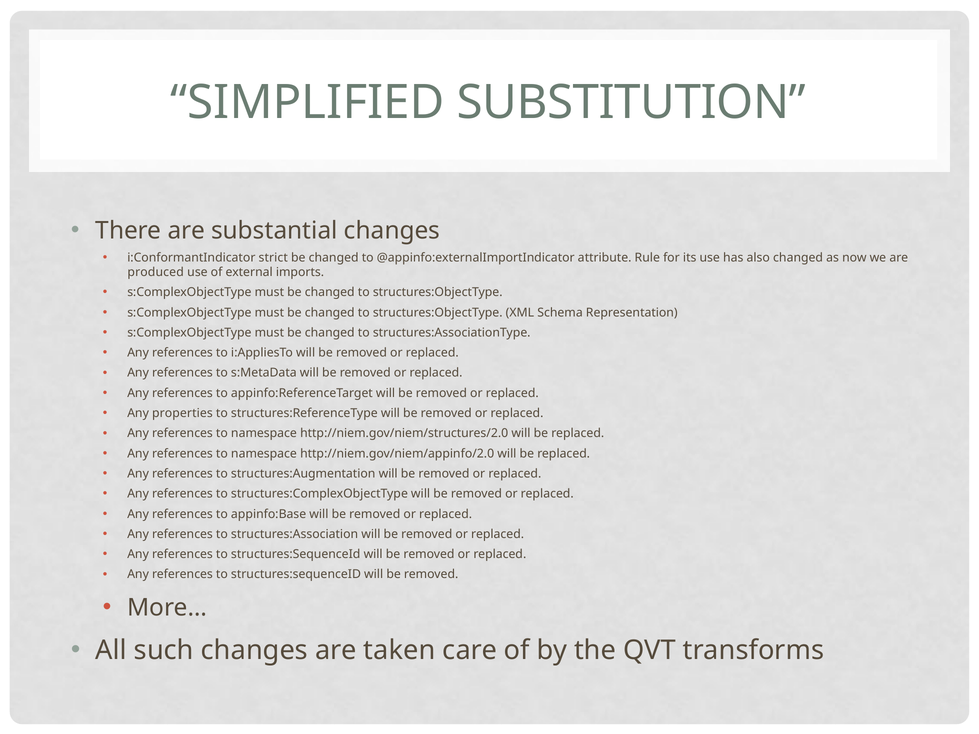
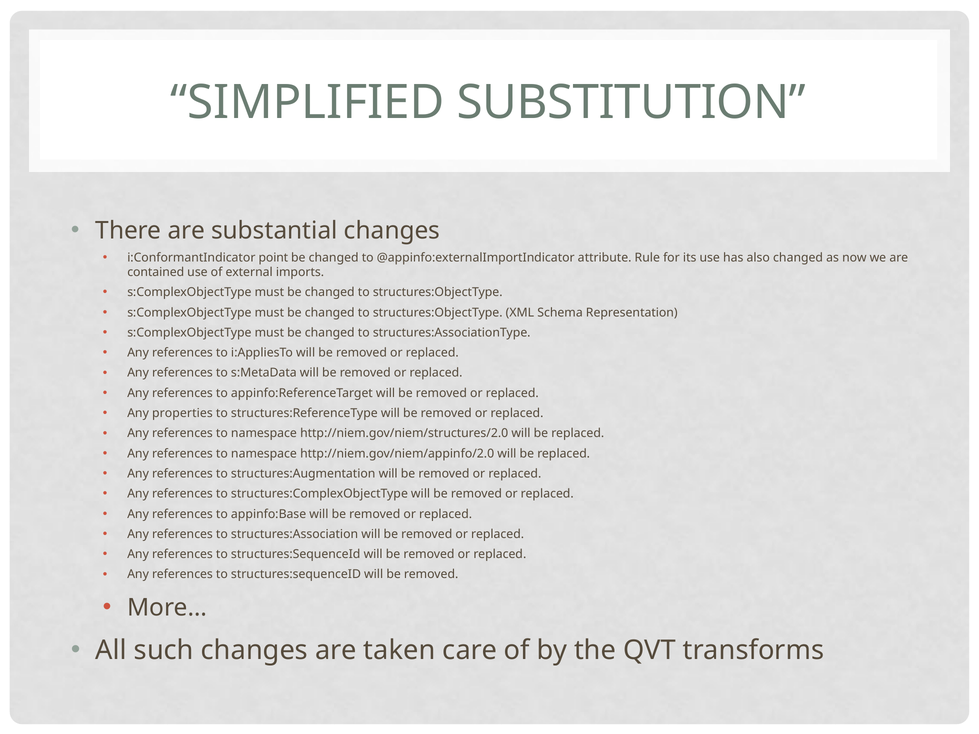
strict: strict -> point
produced: produced -> contained
